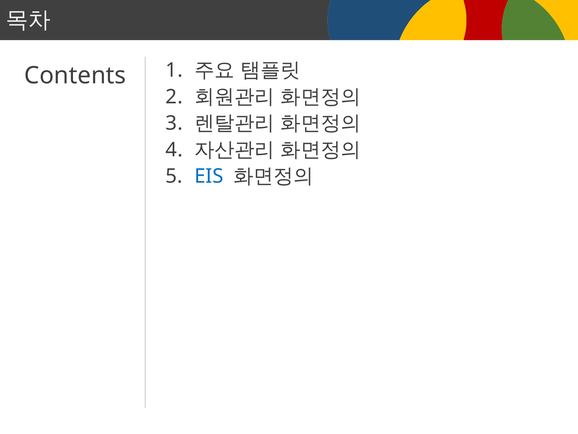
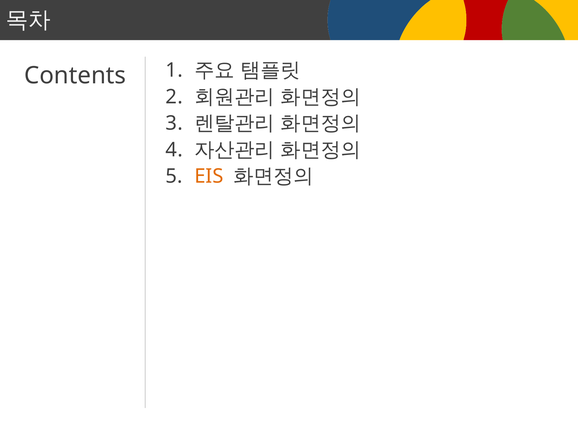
EIS colour: blue -> orange
